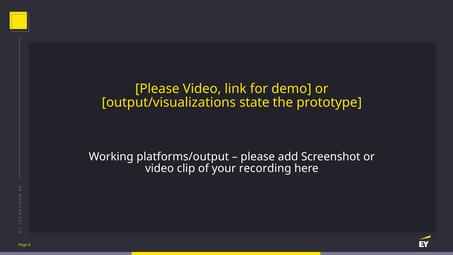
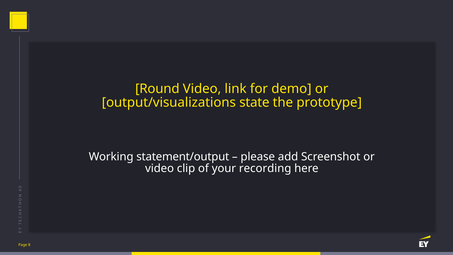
Please at (157, 89): Please -> Round
platforms/output: platforms/output -> statement/output
